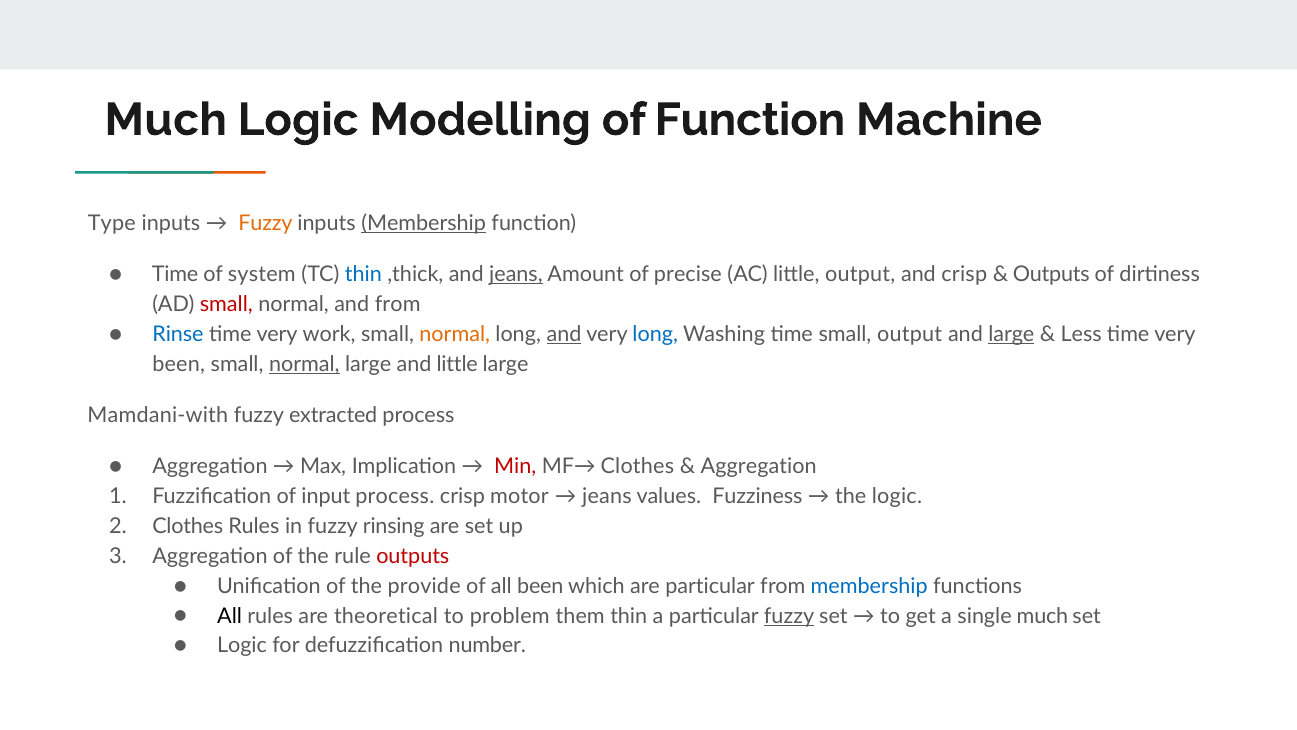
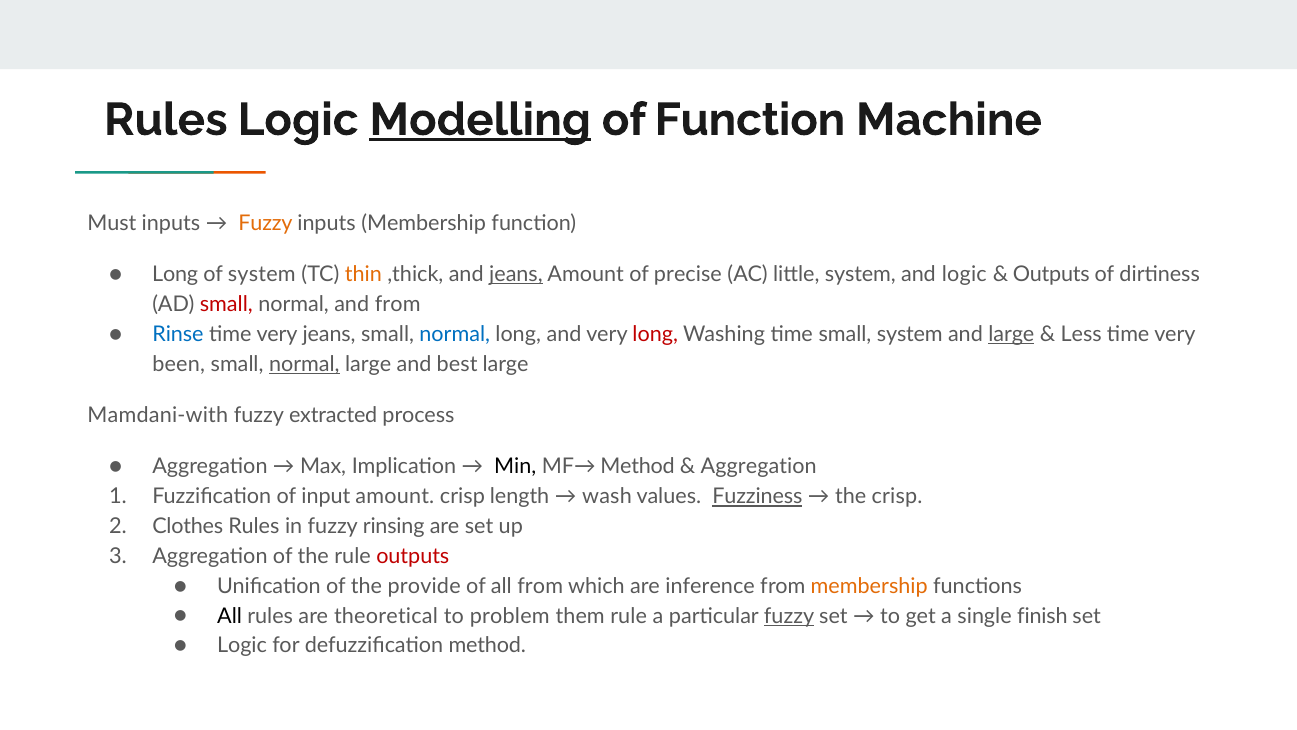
Much at (166, 120): Much -> Rules
Modelling underline: none -> present
Type: Type -> Must
Membership at (424, 223) underline: present -> none
Time at (175, 274): Time -> Long
thin at (363, 274) colour: blue -> orange
little output: output -> system
and crisp: crisp -> logic
very work: work -> jeans
normal at (455, 334) colour: orange -> blue
and at (564, 334) underline: present -> none
long at (655, 334) colour: blue -> red
small output: output -> system
and little: little -> best
Min colour: red -> black
MF→ Clothes: Clothes -> Method
input process: process -> amount
motor: motor -> length
jeans at (607, 496): jeans -> wash
Fuzziness underline: none -> present
the logic: logic -> crisp
all been: been -> from
are particular: particular -> inference
membership at (869, 586) colour: blue -> orange
them thin: thin -> rule
single much: much -> finish
defuzzification number: number -> method
